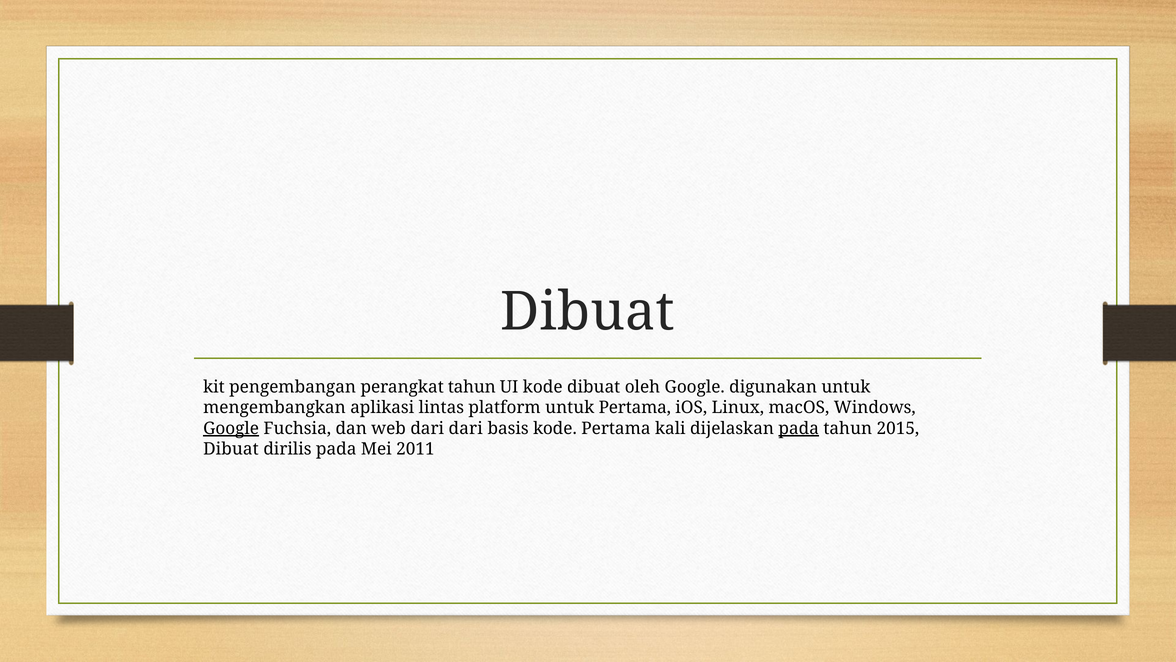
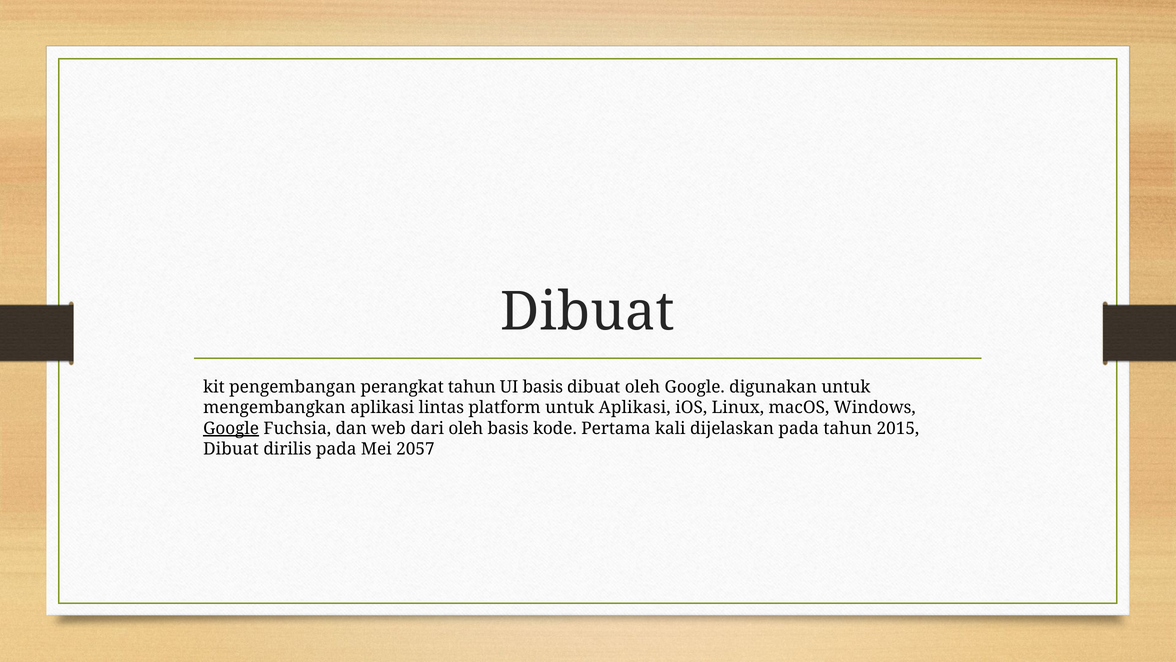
UI kode: kode -> basis
untuk Pertama: Pertama -> Aplikasi
dari dari: dari -> oleh
pada at (799, 428) underline: present -> none
2011: 2011 -> 2057
